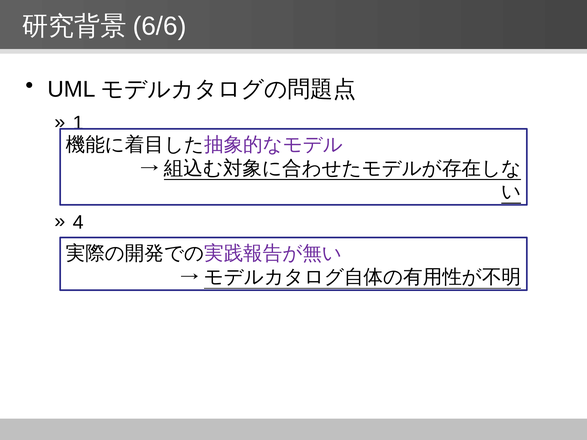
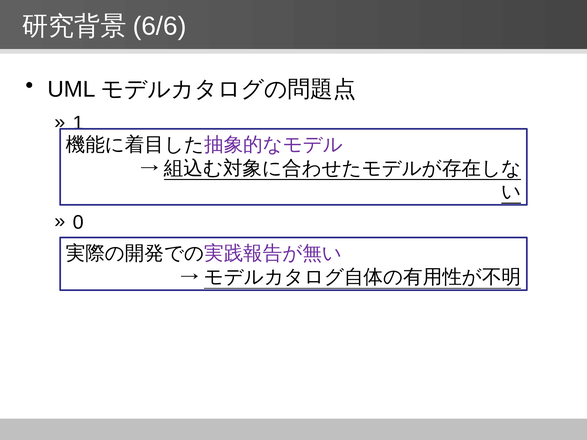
4: 4 -> 0
